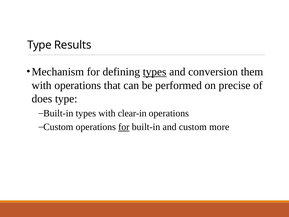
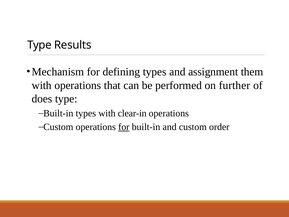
types at (155, 72) underline: present -> none
conversion: conversion -> assignment
precise: precise -> further
more: more -> order
